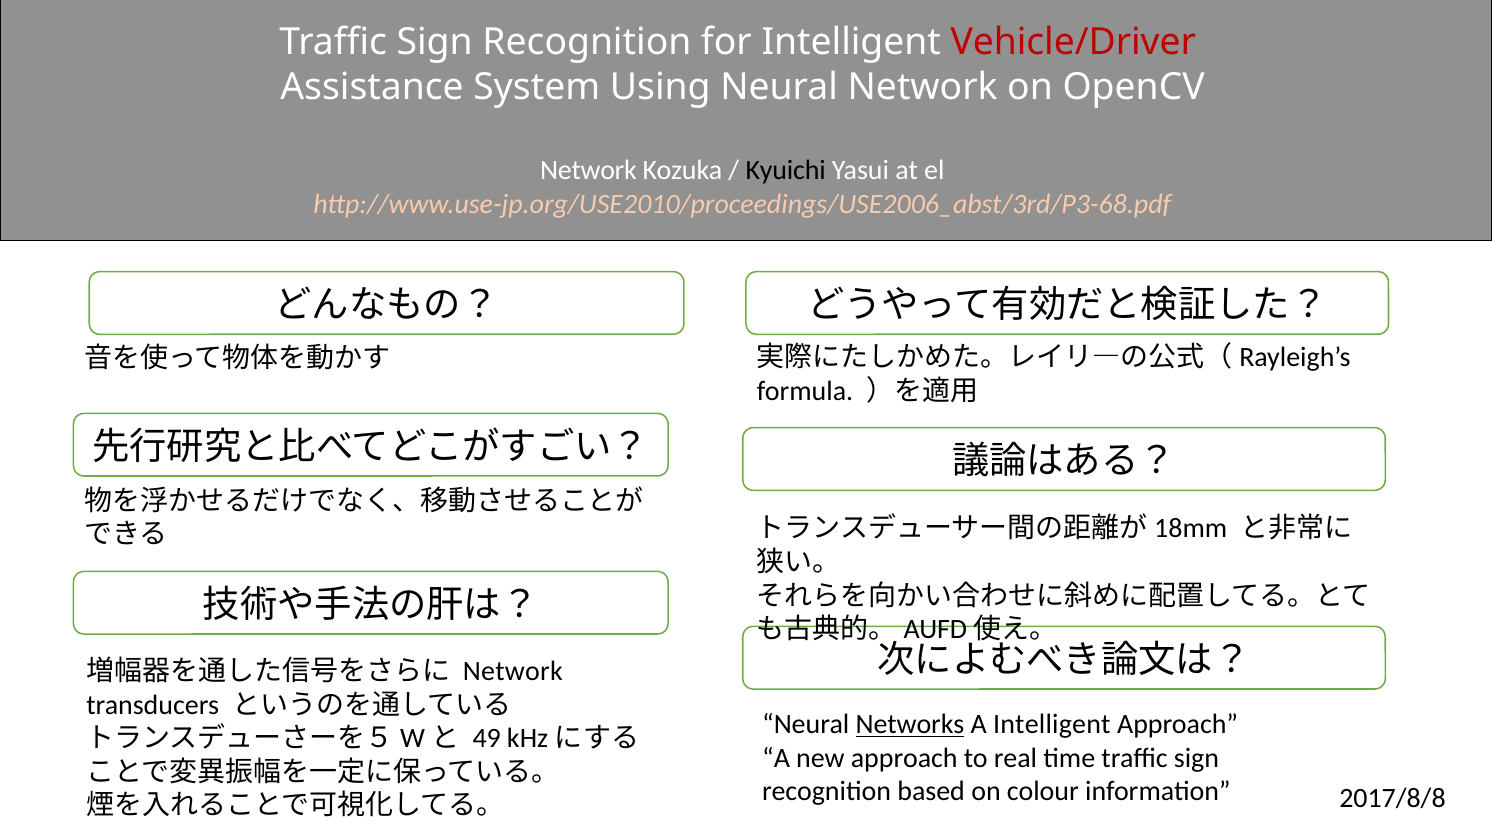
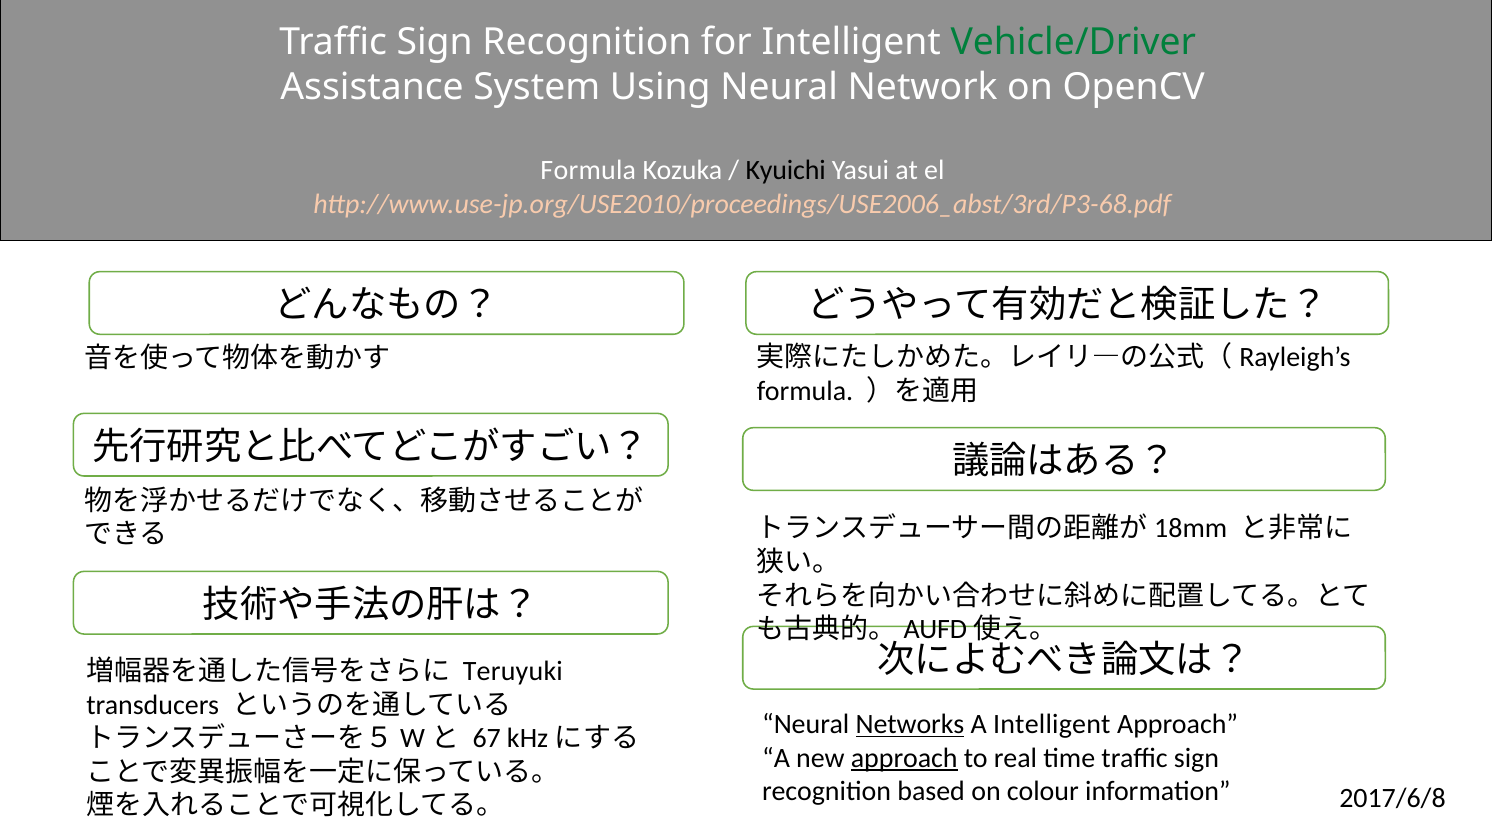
Vehicle/Driver colour: red -> green
Network at (589, 171): Network -> Formula
Network at (513, 672): Network -> Teruyuki
49: 49 -> 67
approach at (904, 758) underline: none -> present
2017/8/8: 2017/8/8 -> 2017/6/8
